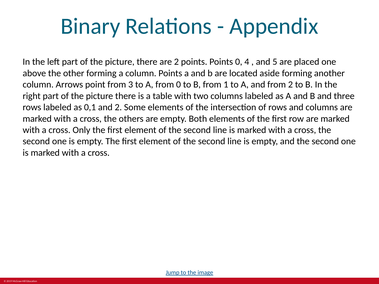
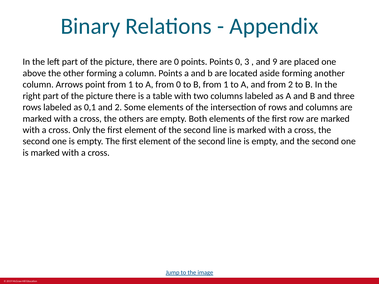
are 2: 2 -> 0
4: 4 -> 3
5: 5 -> 9
point from 3: 3 -> 1
